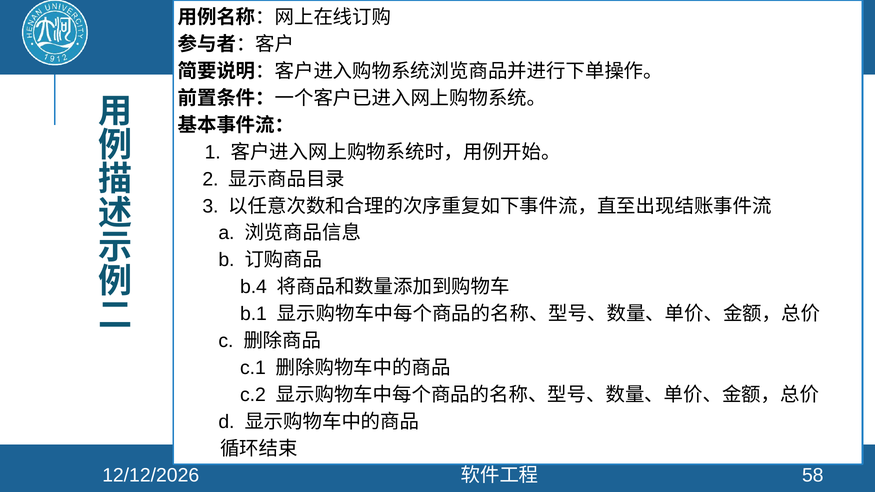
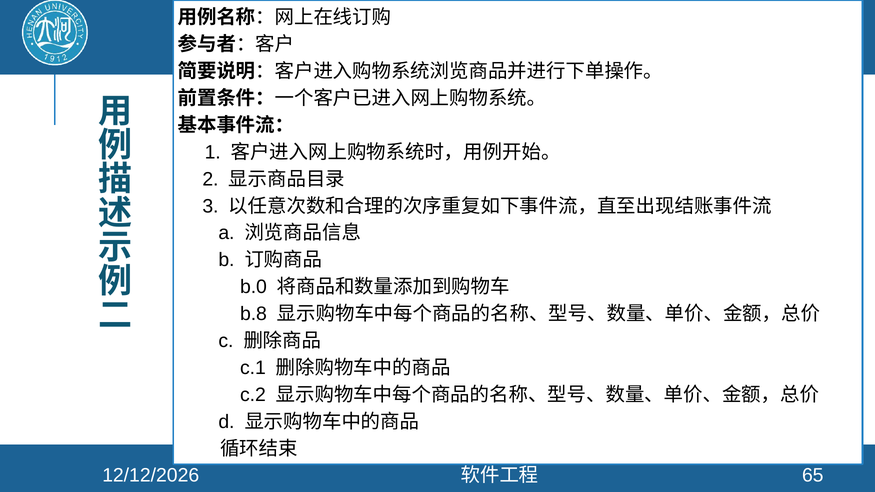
b.4: b.4 -> b.0
b.1: b.1 -> b.8
58: 58 -> 65
